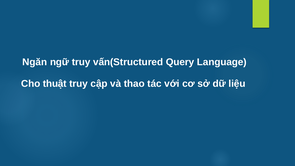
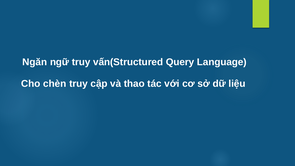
thuật: thuật -> chèn
